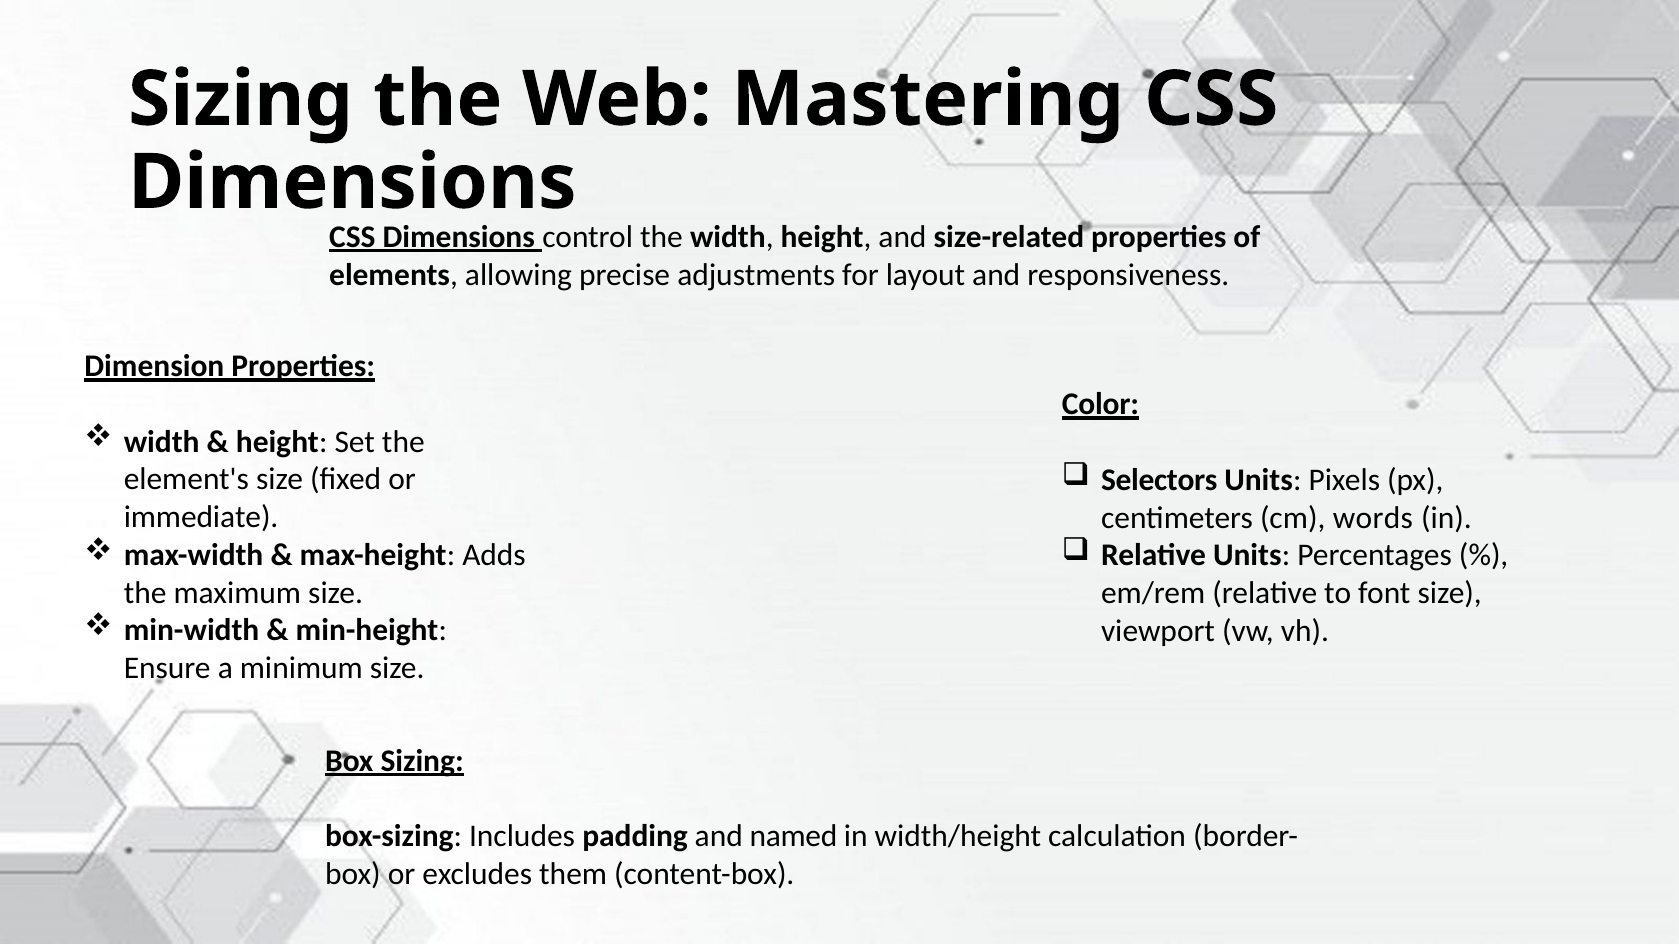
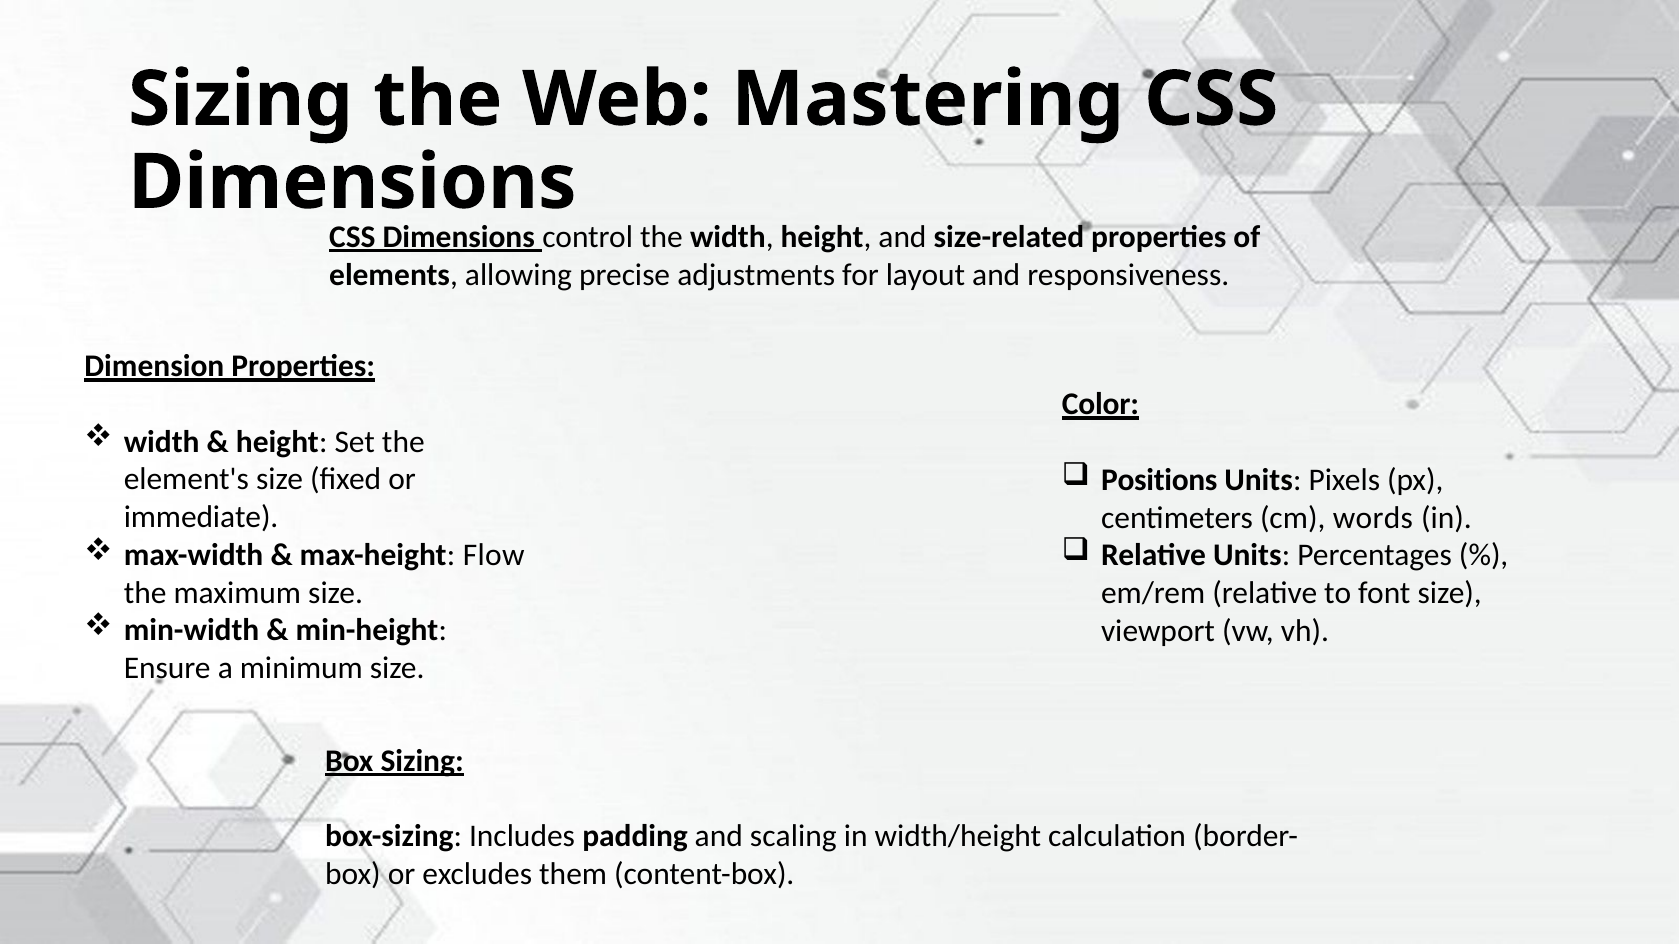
Selectors: Selectors -> Positions
Adds: Adds -> Flow
named: named -> scaling
